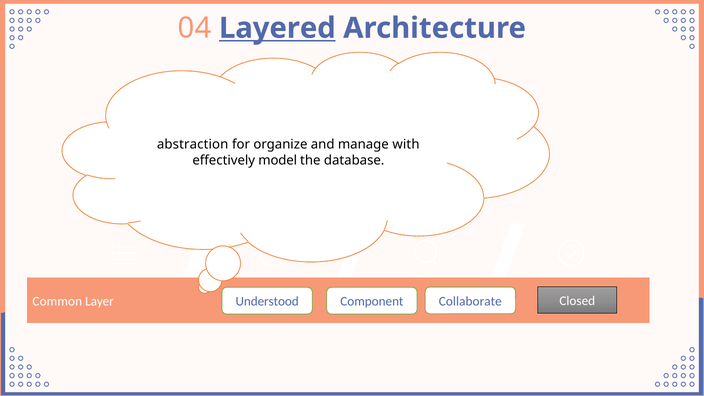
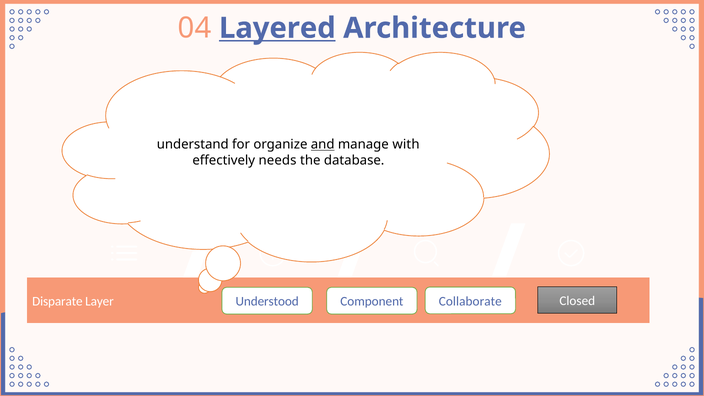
abstraction: abstraction -> understand
and underline: none -> present
model: model -> needs
Common: Common -> Disparate
